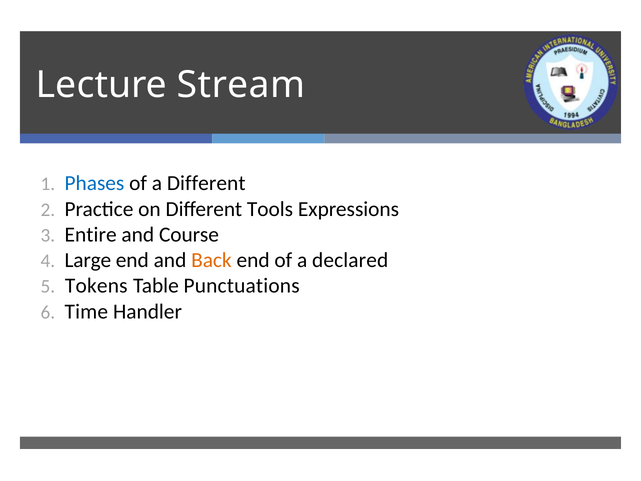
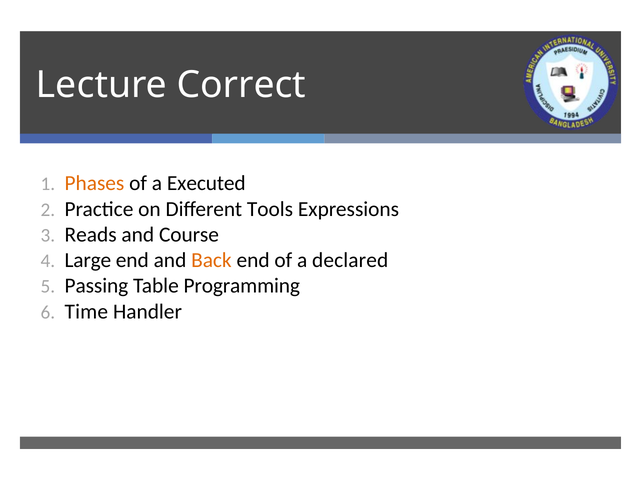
Stream: Stream -> Correct
Phases colour: blue -> orange
a Different: Different -> Executed
Entire: Entire -> Reads
Tokens: Tokens -> Passing
Punctuations: Punctuations -> Programming
